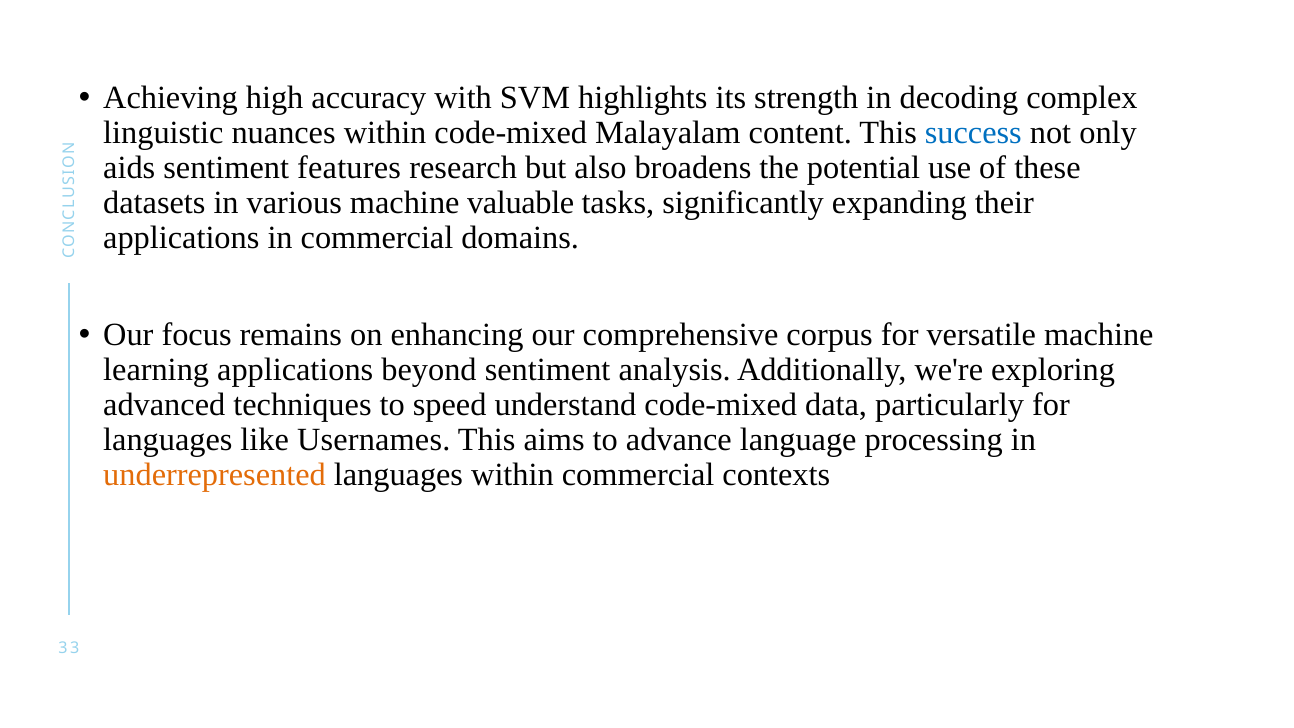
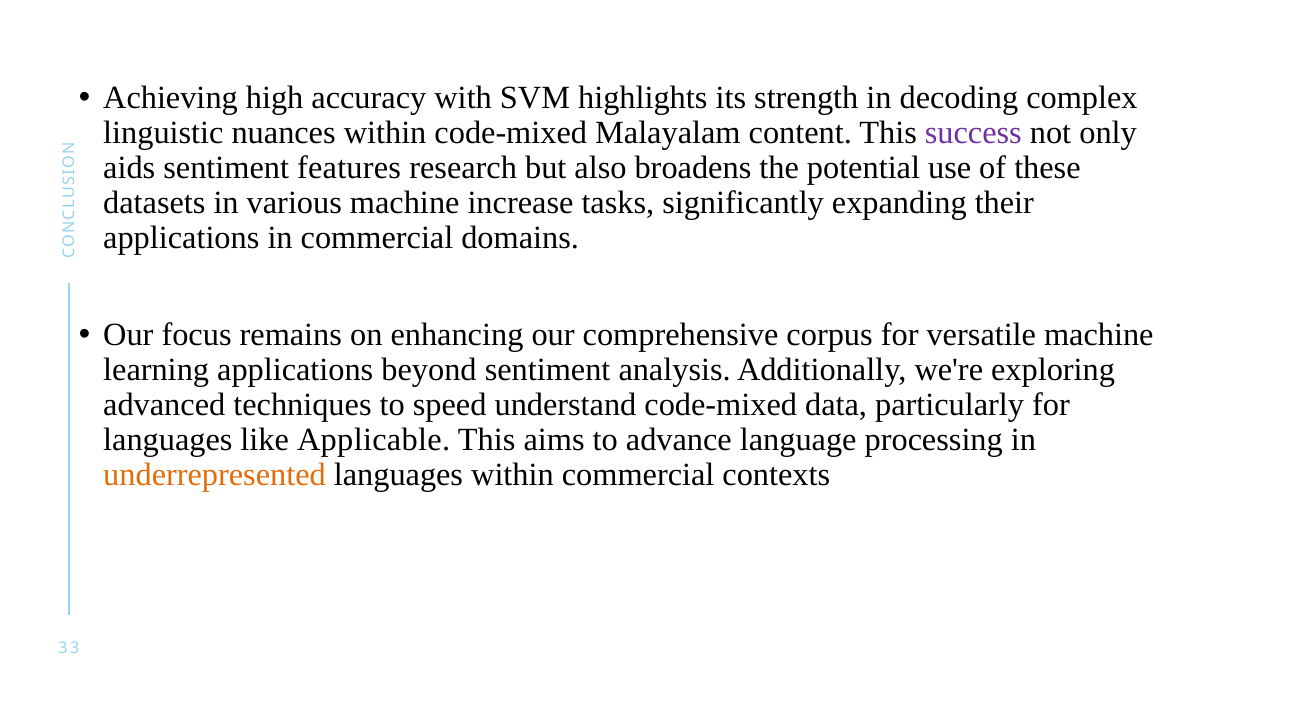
success colour: blue -> purple
valuable: valuable -> increase
Usernames: Usernames -> Applicable
